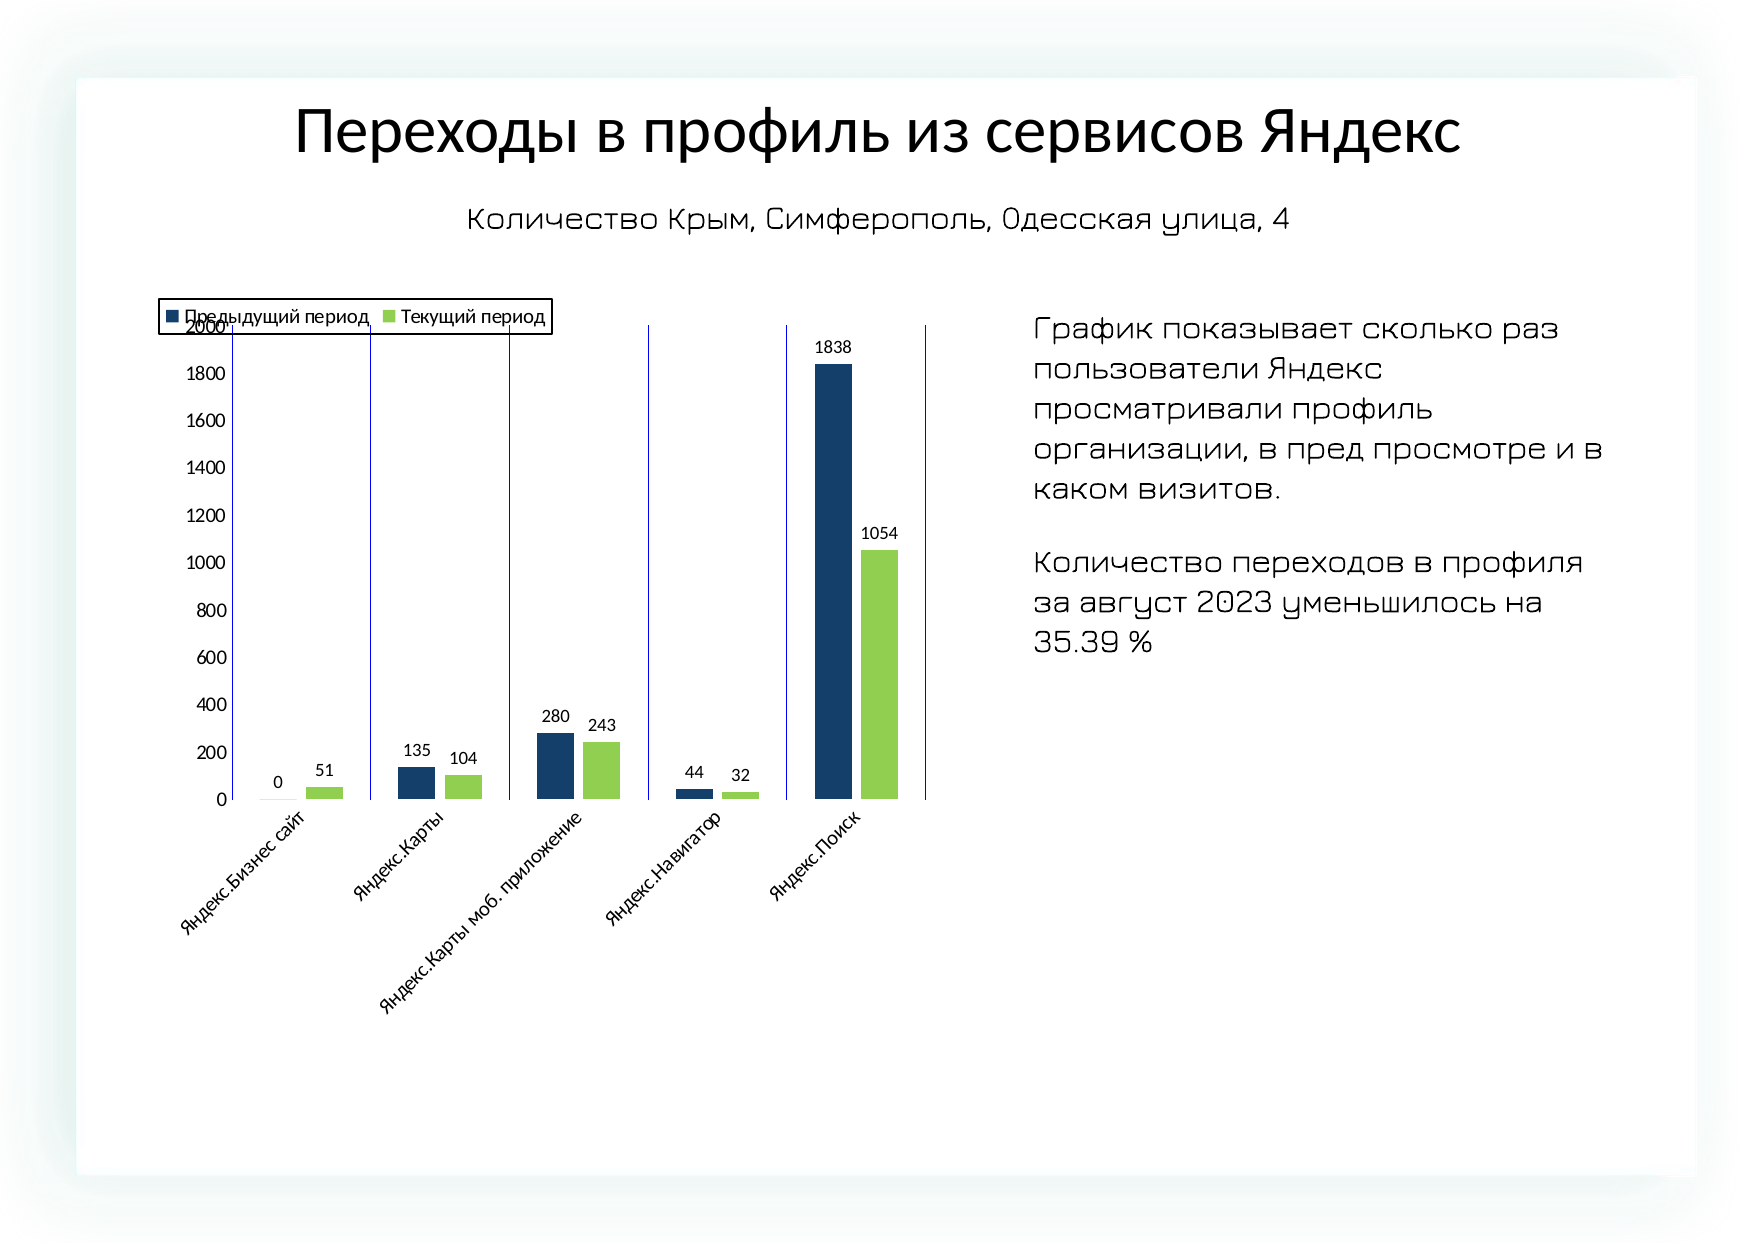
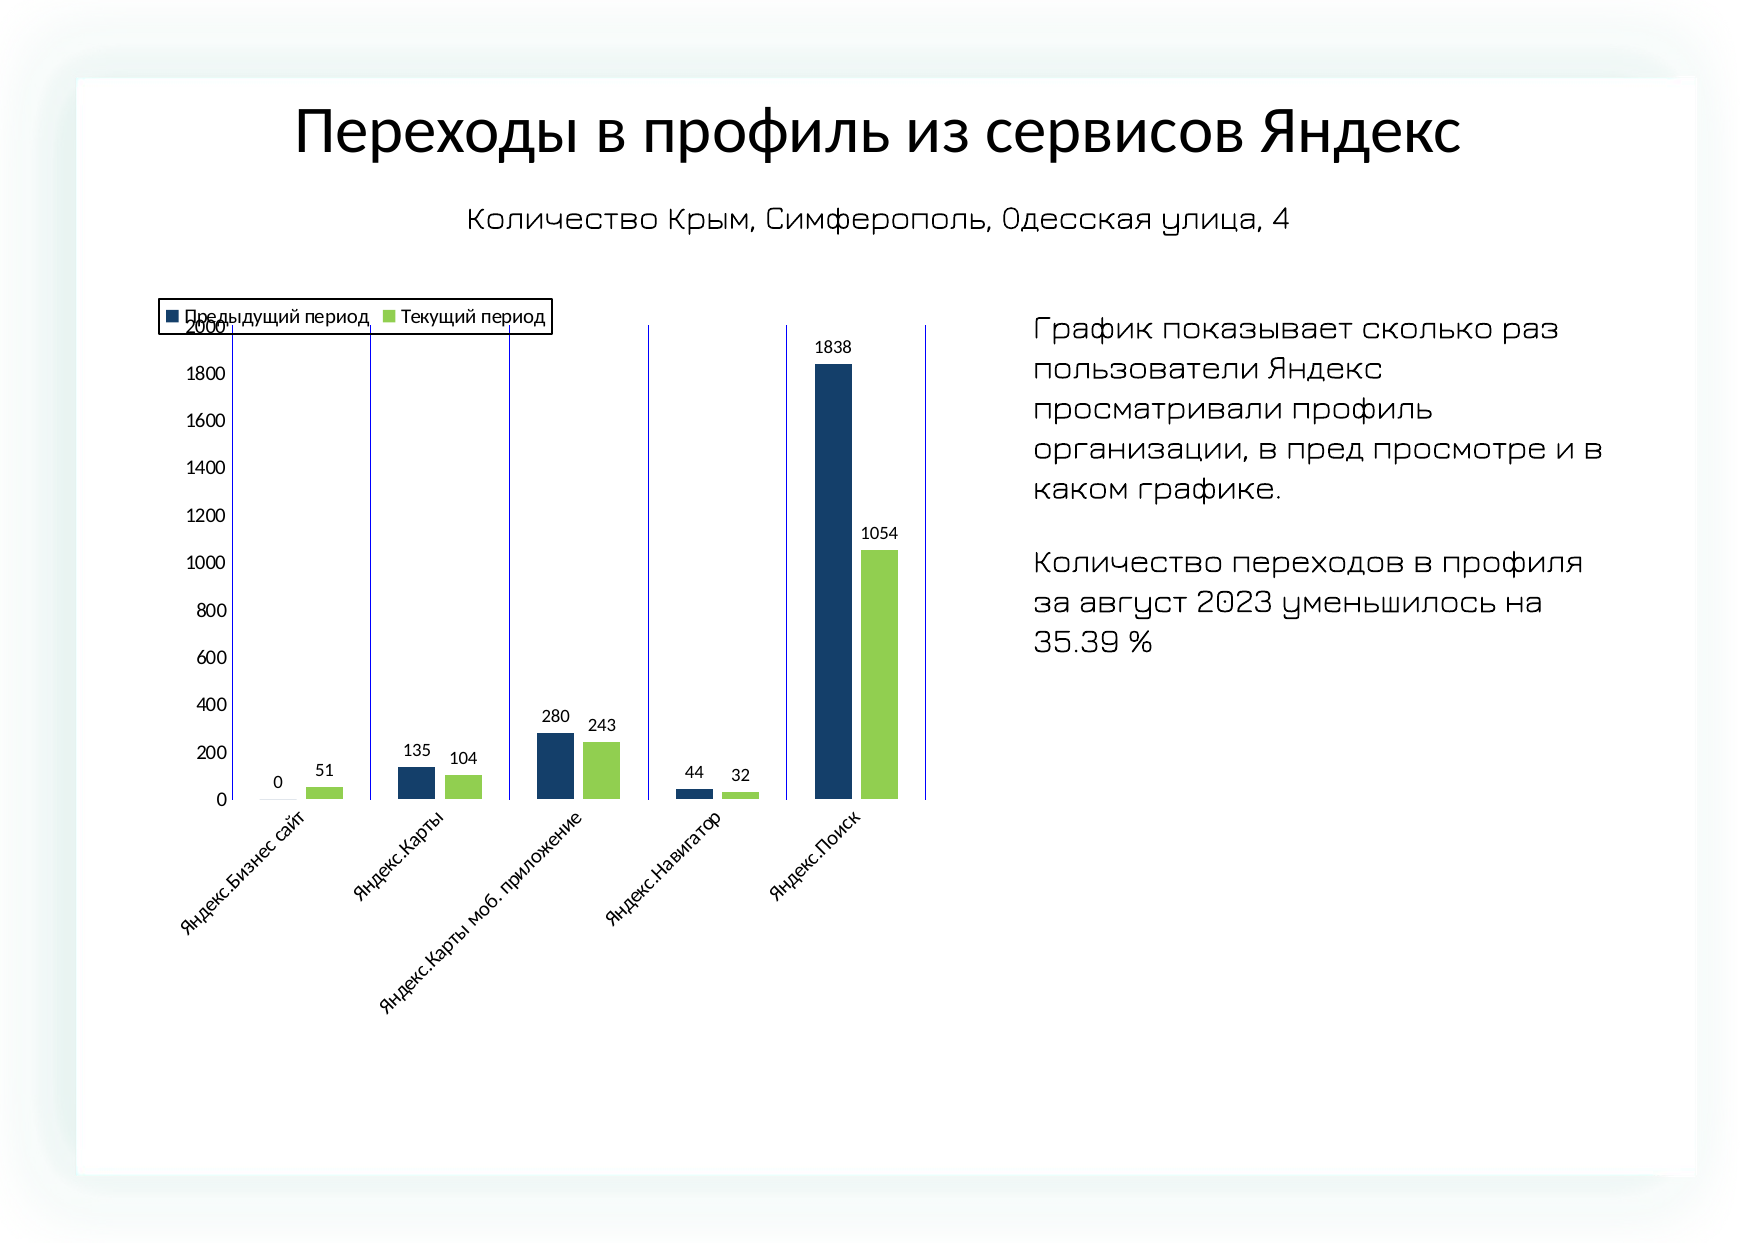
визитов: визитов -> графике
